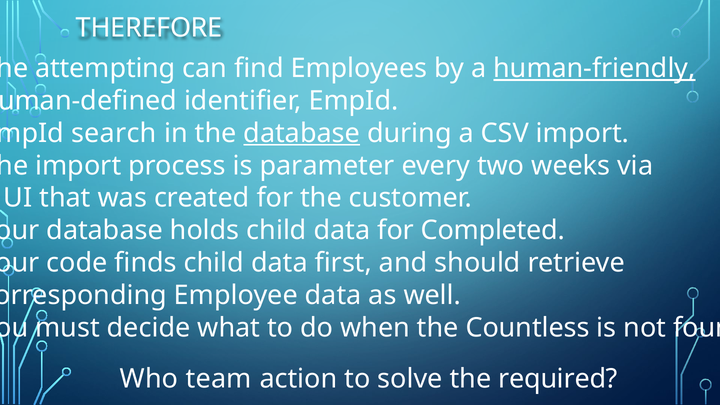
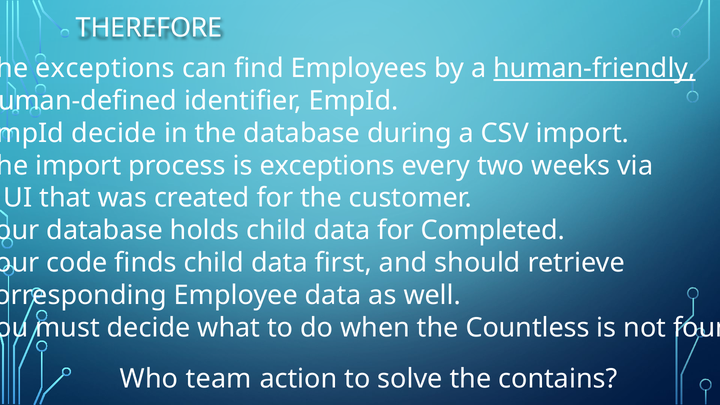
attempting at (105, 68): attempting -> exceptions
search at (114, 133): search -> decide
database at (302, 133) underline: present -> none
is parameter: parameter -> exceptions
required: required -> contains
